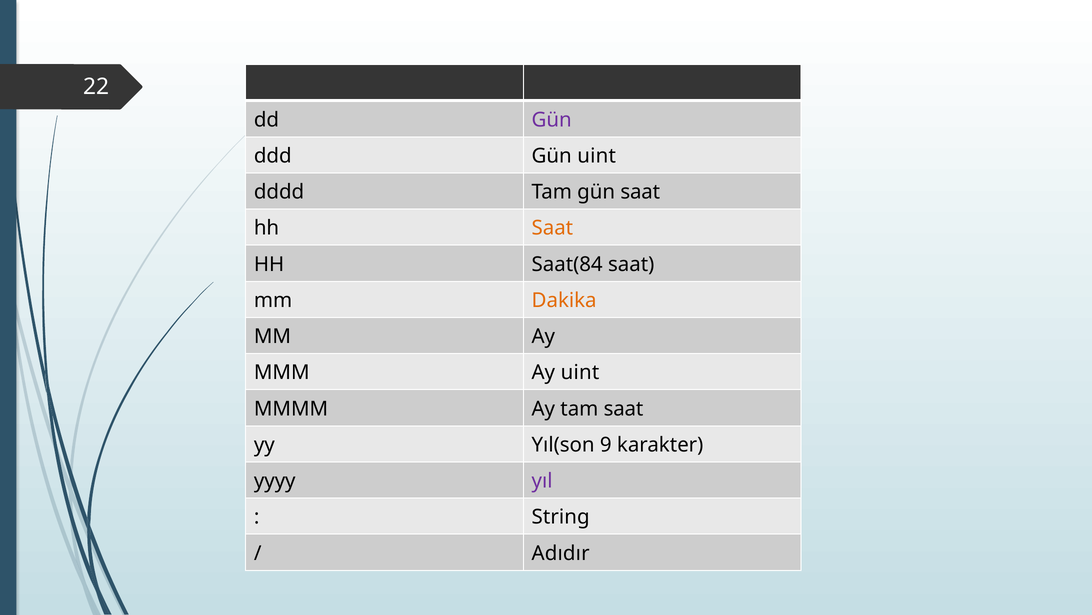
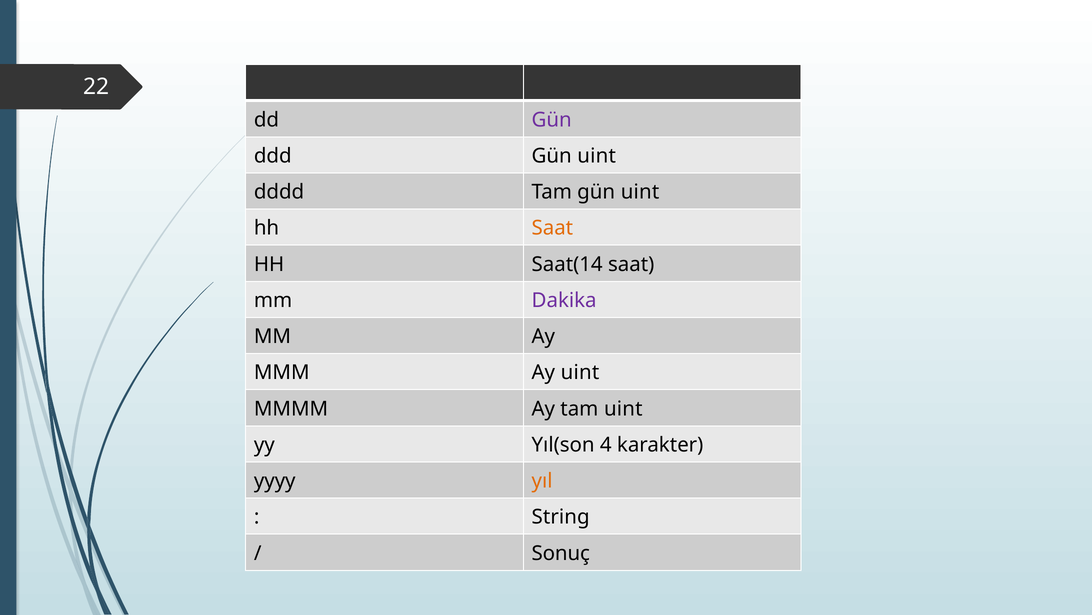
Tam gün saat: saat -> uint
Saat(84: Saat(84 -> Saat(14
Dakika colour: orange -> purple
tam saat: saat -> uint
9: 9 -> 4
yıl colour: purple -> orange
Adıdır: Adıdır -> Sonuç
